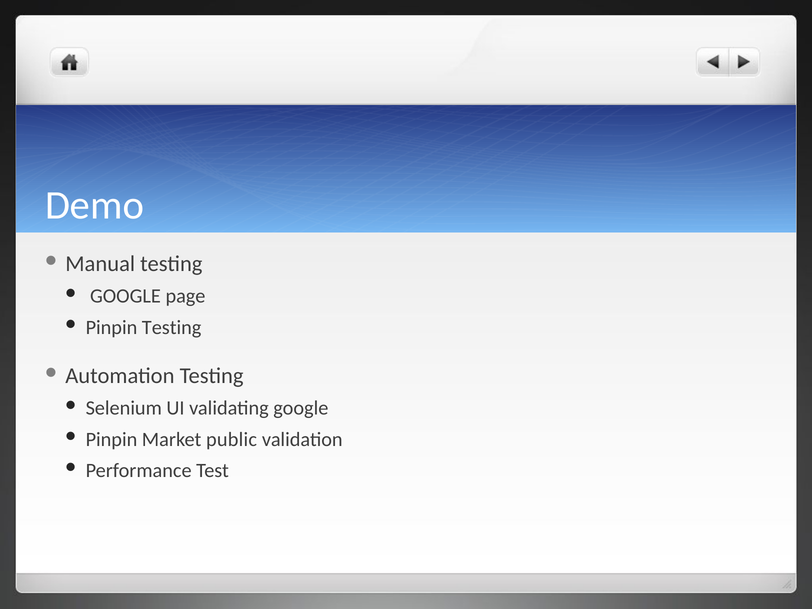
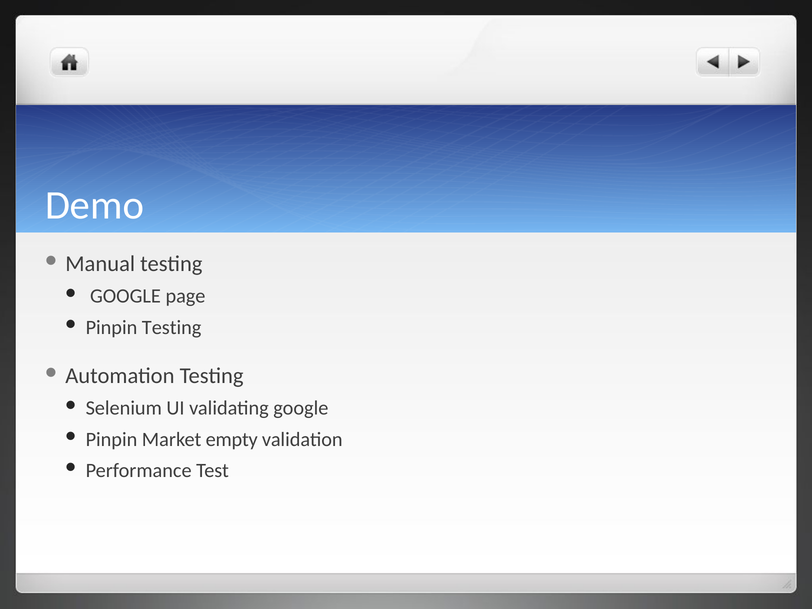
public: public -> empty
